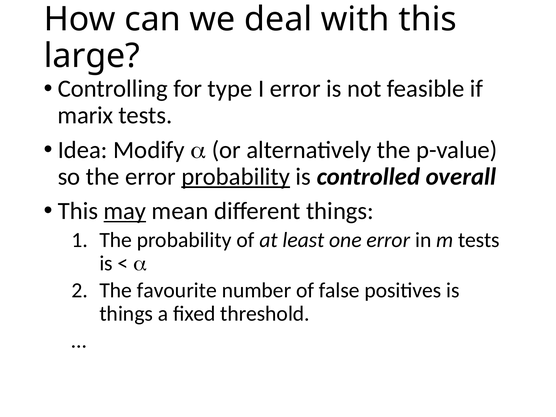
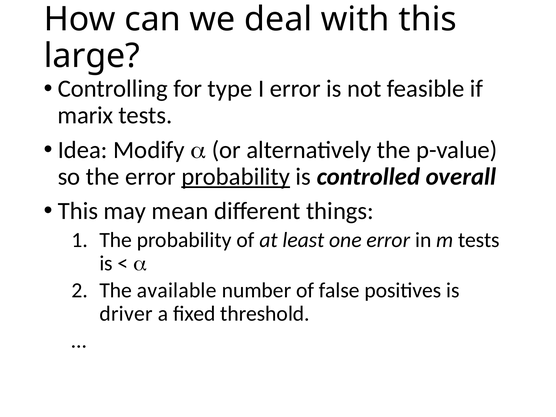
may underline: present -> none
favourite: favourite -> available
things at (126, 314): things -> driver
